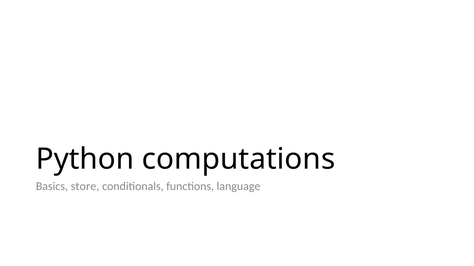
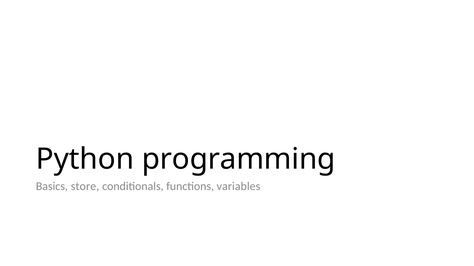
computations: computations -> programming
language: language -> variables
